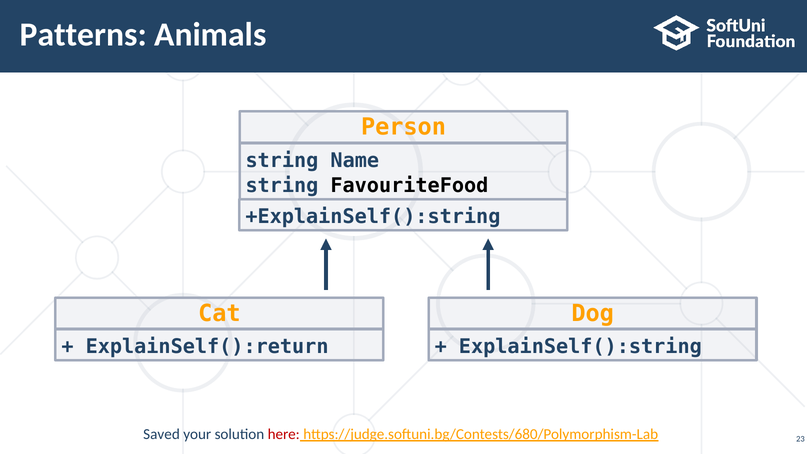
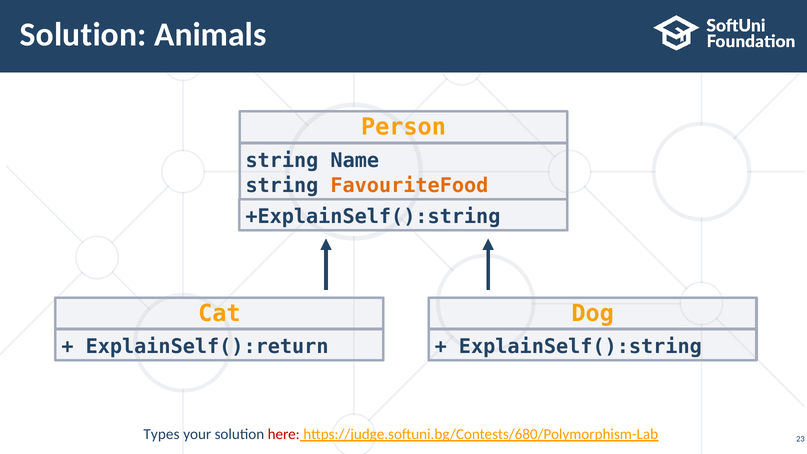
Patterns at (83, 35): Patterns -> Solution
FavouriteFood colour: black -> orange
Saved: Saved -> Types
